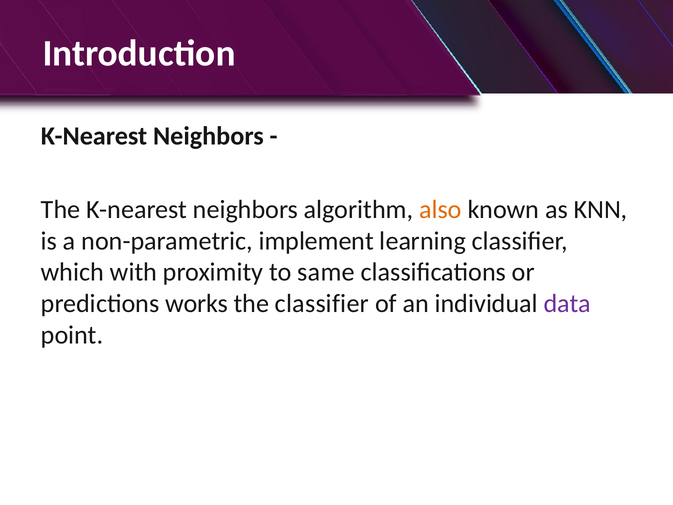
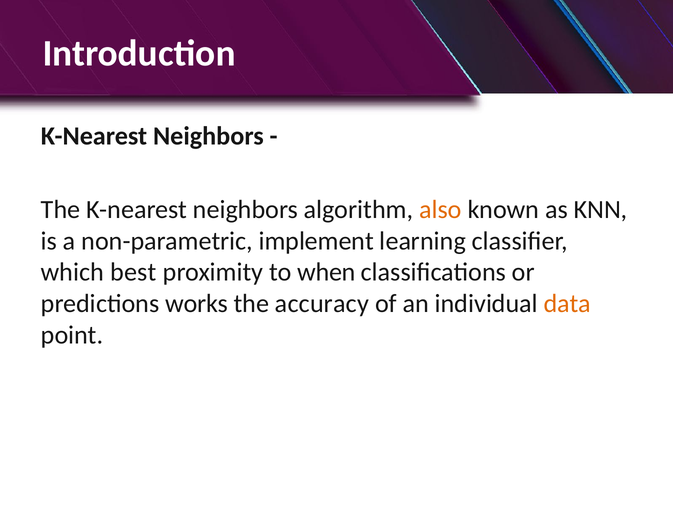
with: with -> best
same: same -> when
the classifier: classifier -> accuracy
data colour: purple -> orange
